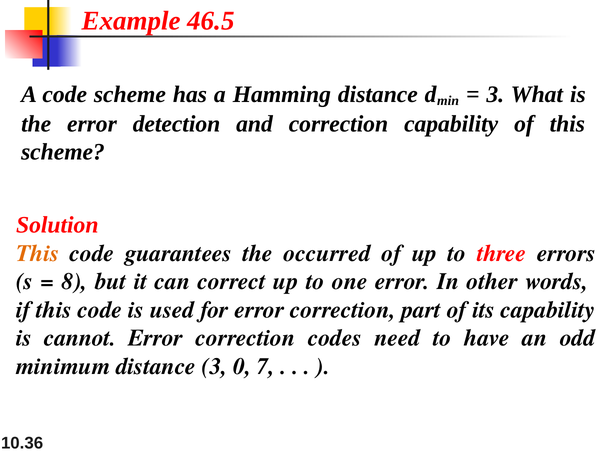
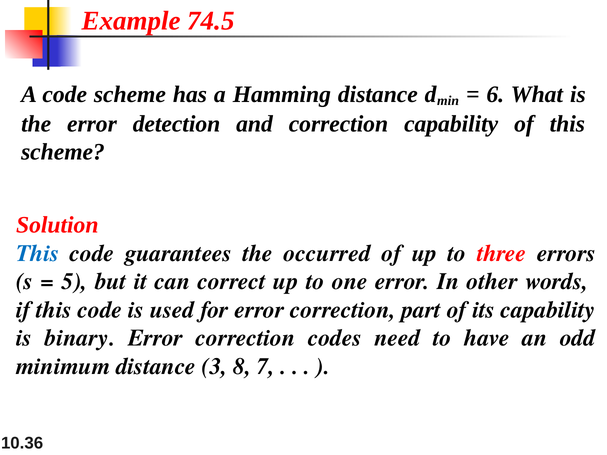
46.5: 46.5 -> 74.5
3 at (495, 95): 3 -> 6
This at (38, 253) colour: orange -> blue
8: 8 -> 5
cannot: cannot -> binary
0: 0 -> 8
